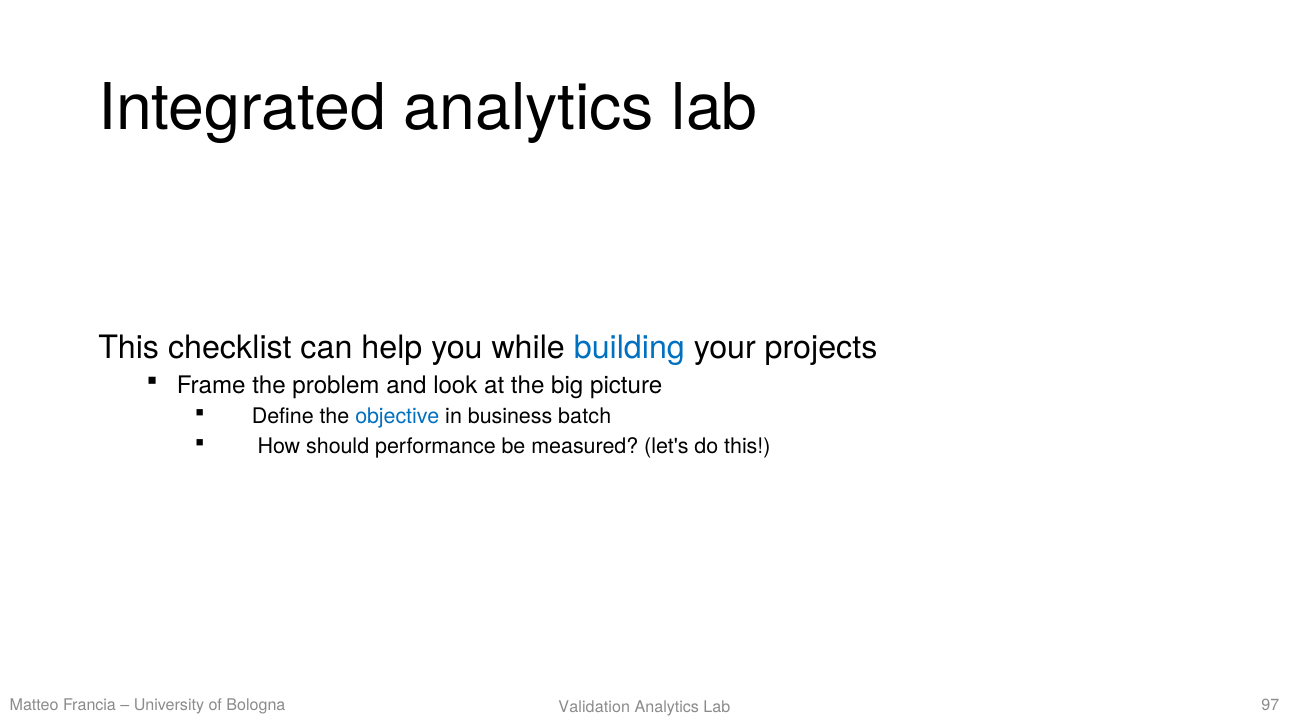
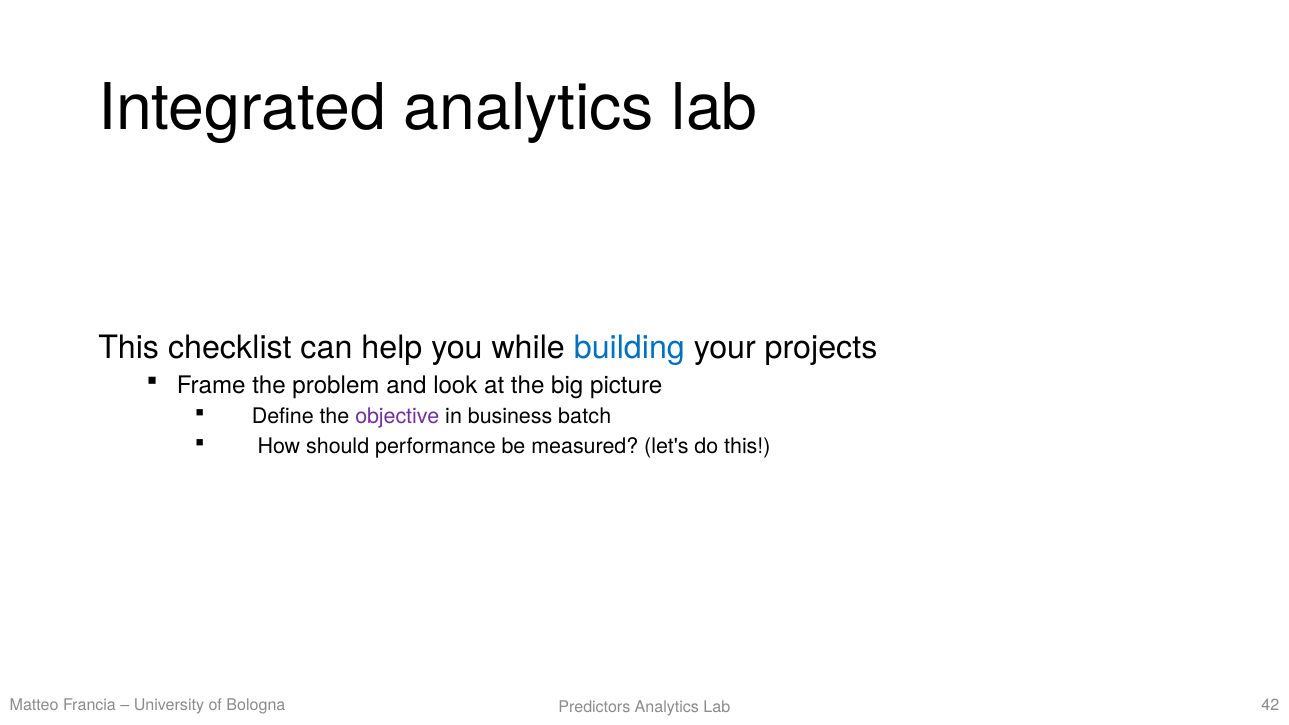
objective colour: blue -> purple
97: 97 -> 42
Validation: Validation -> Predictors
